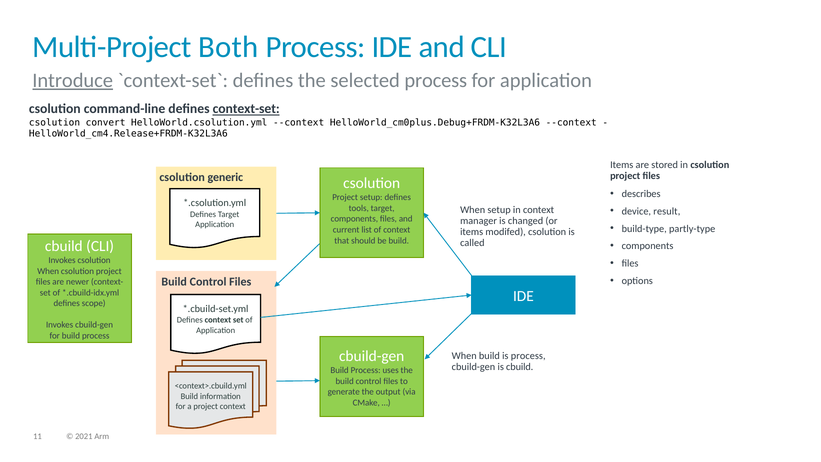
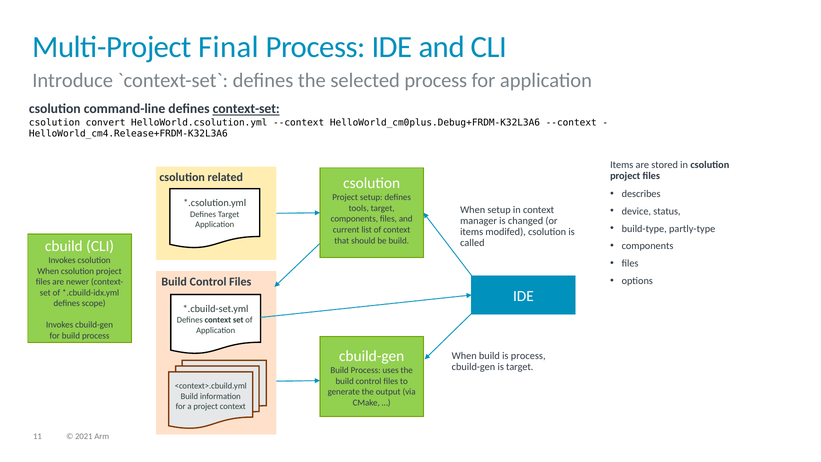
Both: Both -> Final
Introduce underline: present -> none
generic: generic -> related
result: result -> status
is cbuild: cbuild -> target
